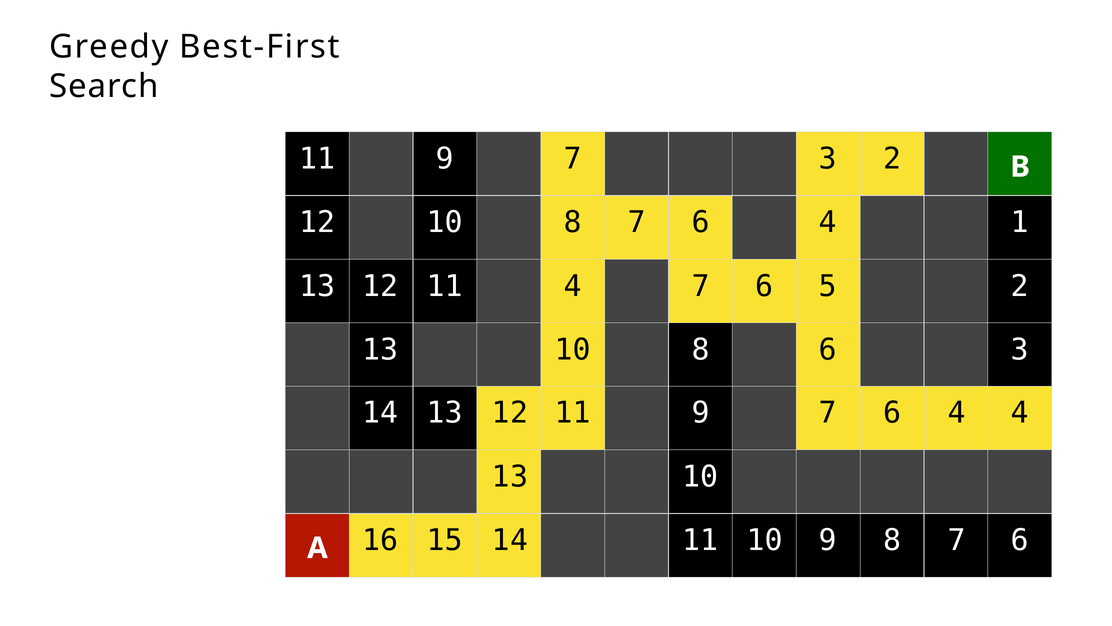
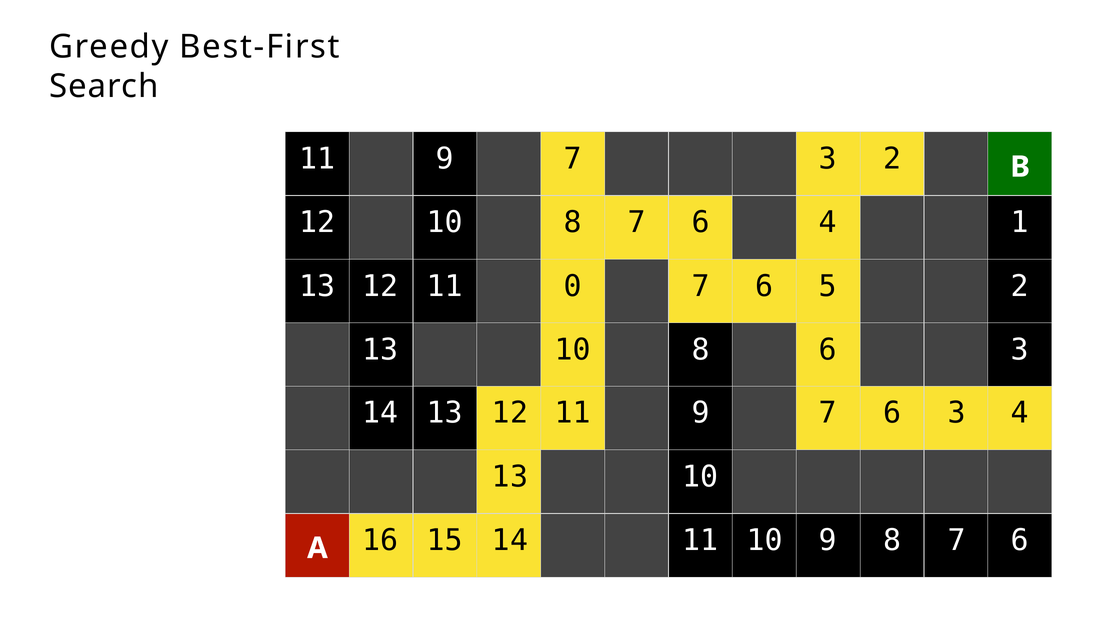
11 4: 4 -> 0
9 7 6 4: 4 -> 3
